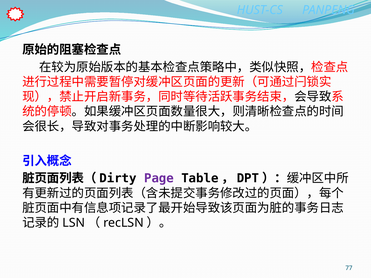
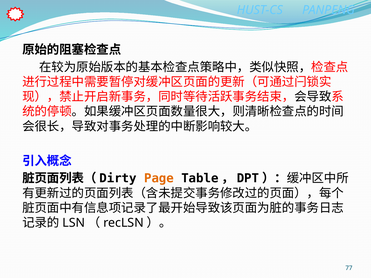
Page colour: purple -> orange
